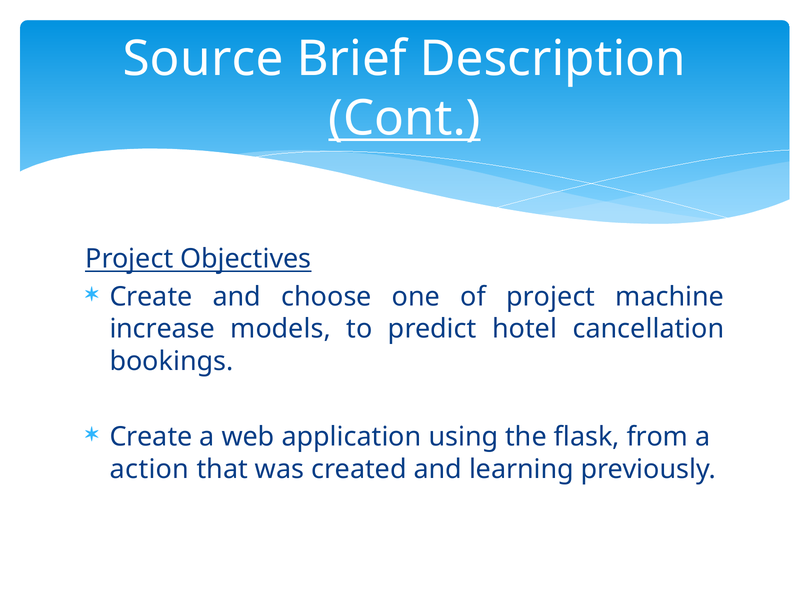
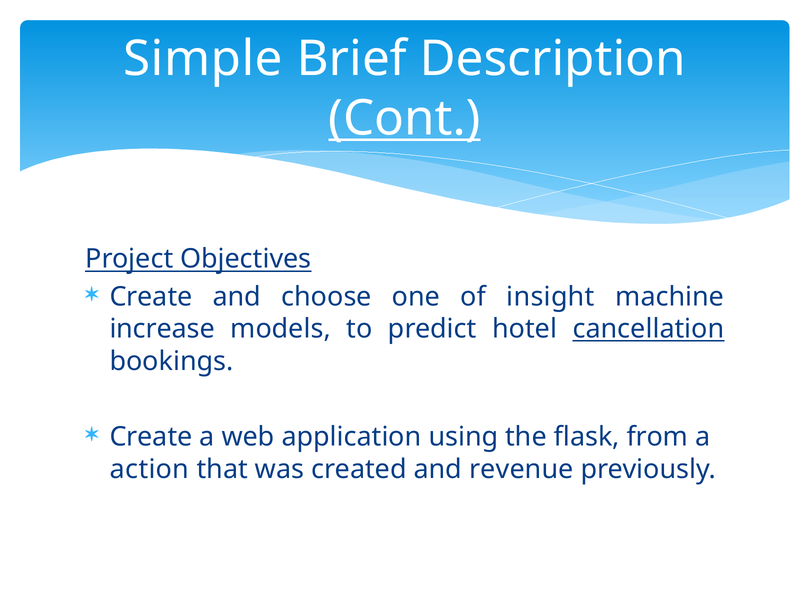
Source: Source -> Simple
of project: project -> insight
cancellation underline: none -> present
learning: learning -> revenue
